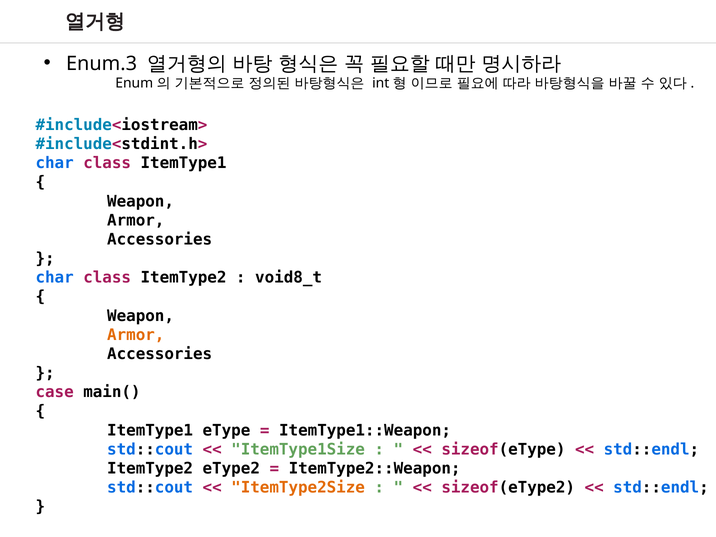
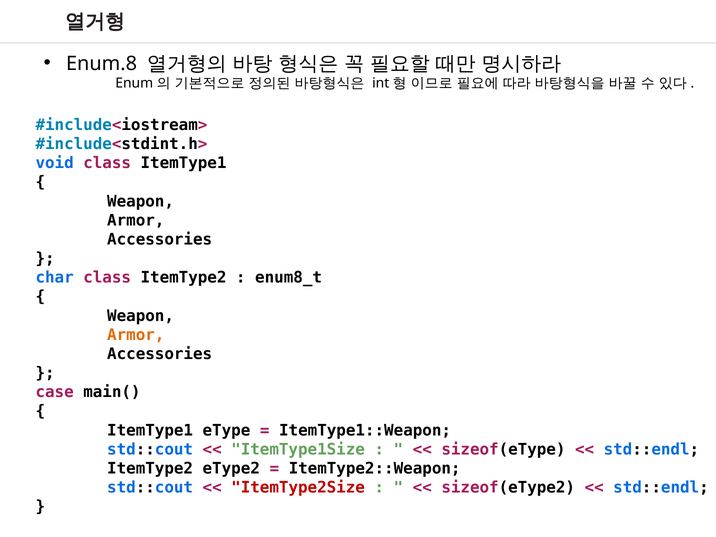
Enum.3: Enum.3 -> Enum.8
char at (55, 163): char -> void
void8_t: void8_t -> enum8_t
ItemType2Size colour: orange -> red
